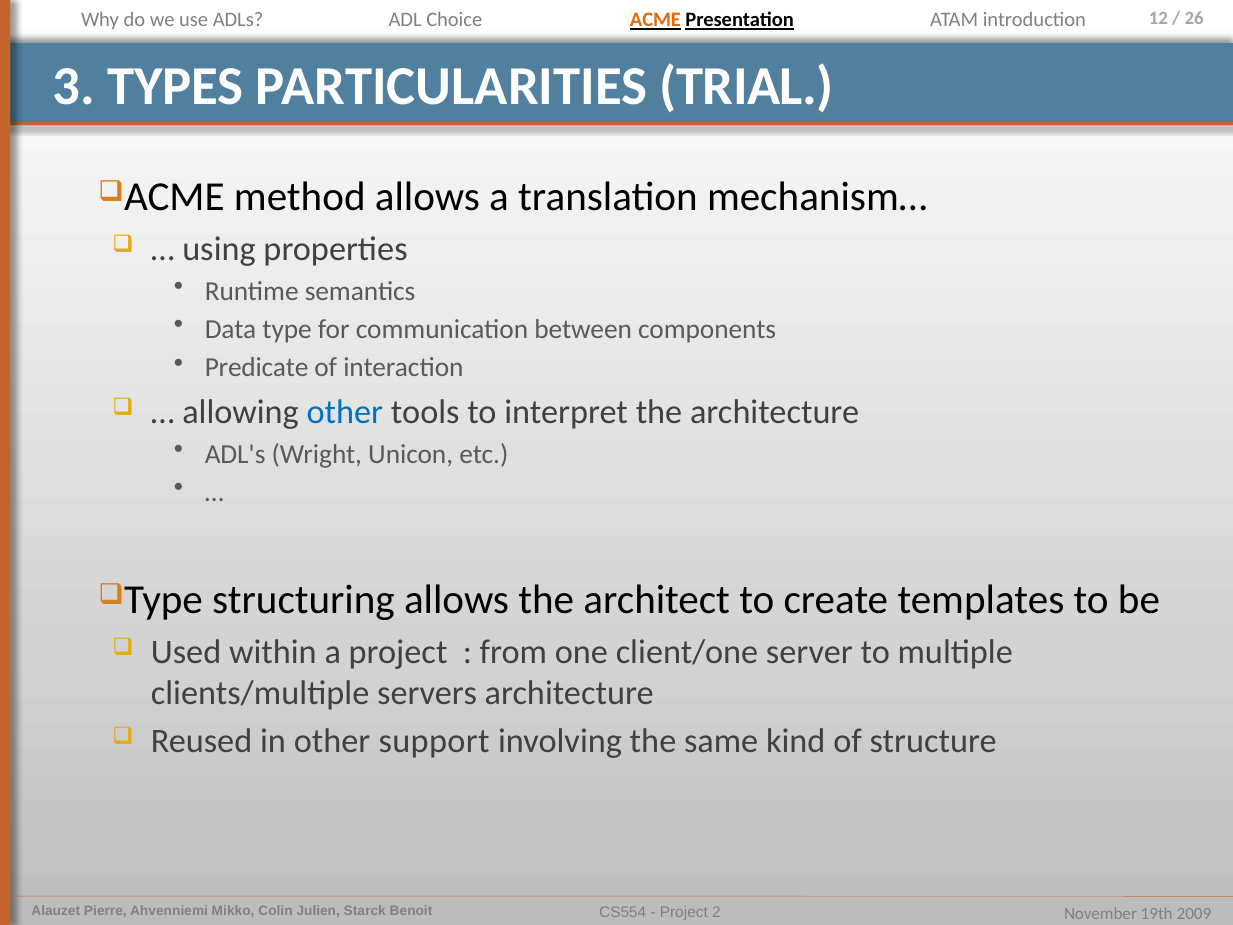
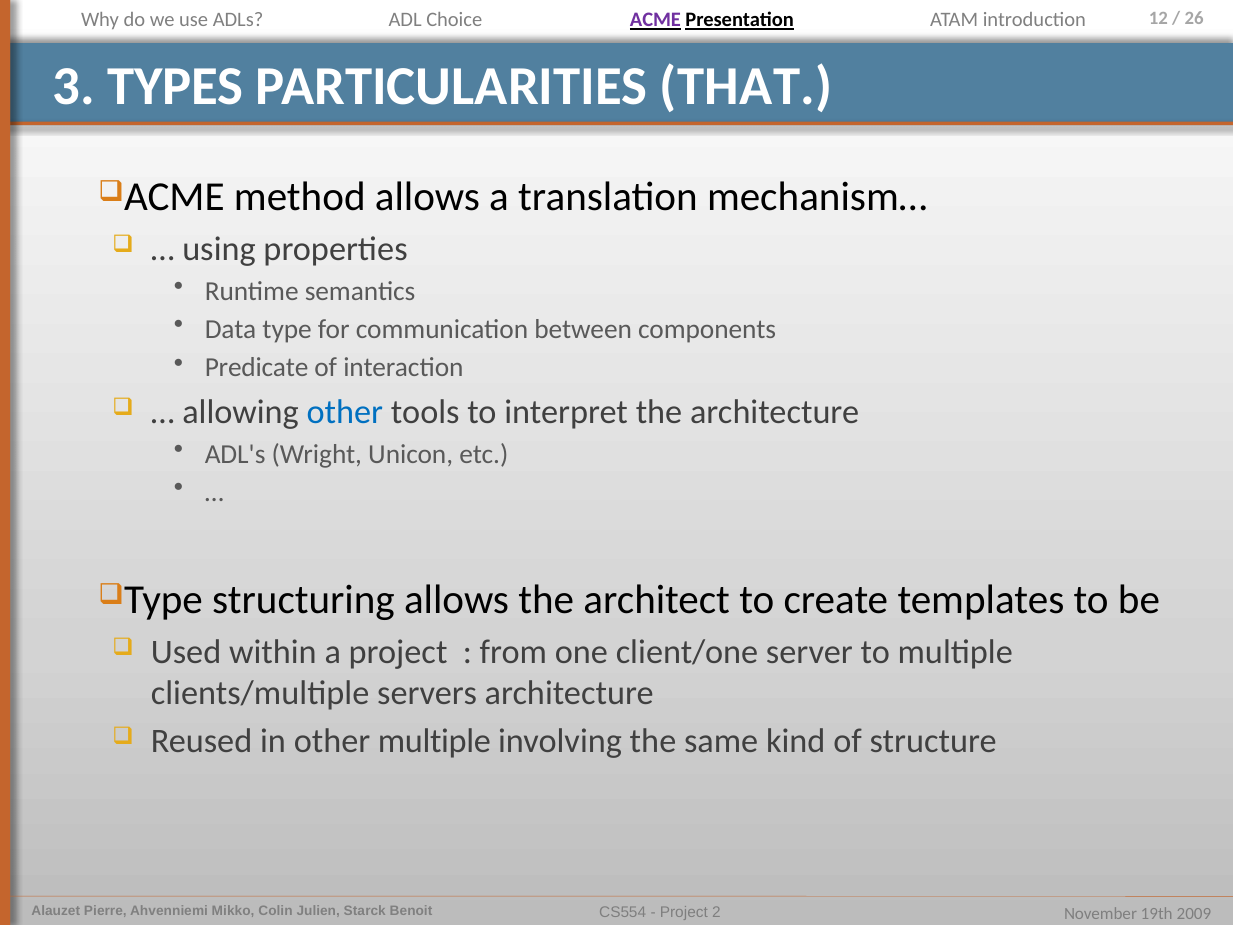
ACME colour: orange -> purple
TRIAL: TRIAL -> THAT
other support: support -> multiple
